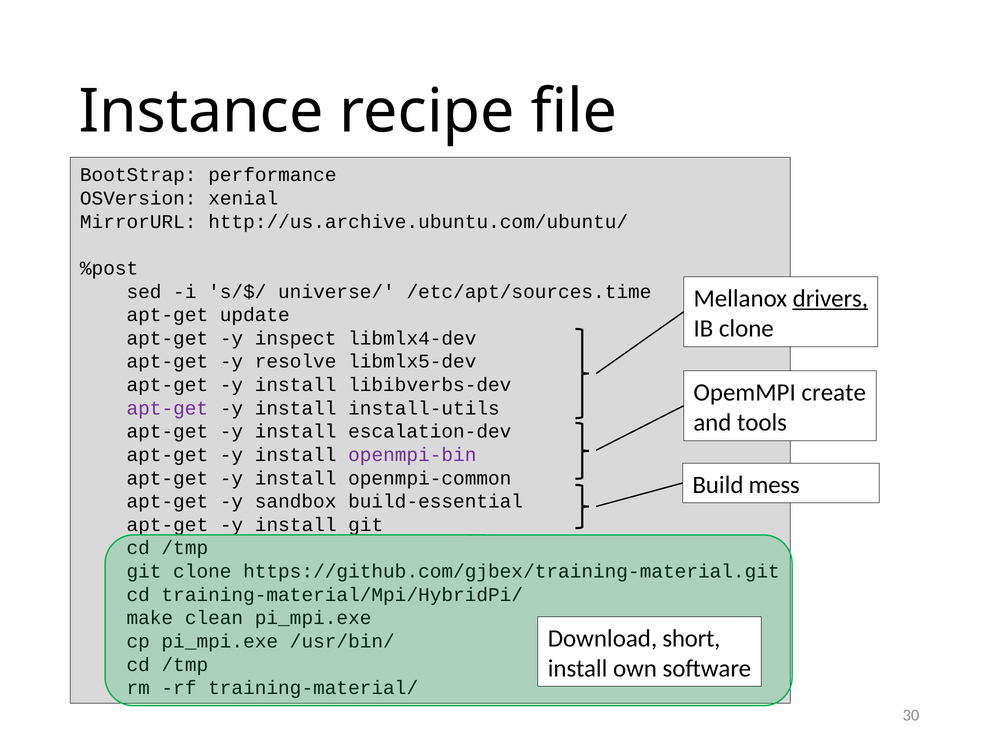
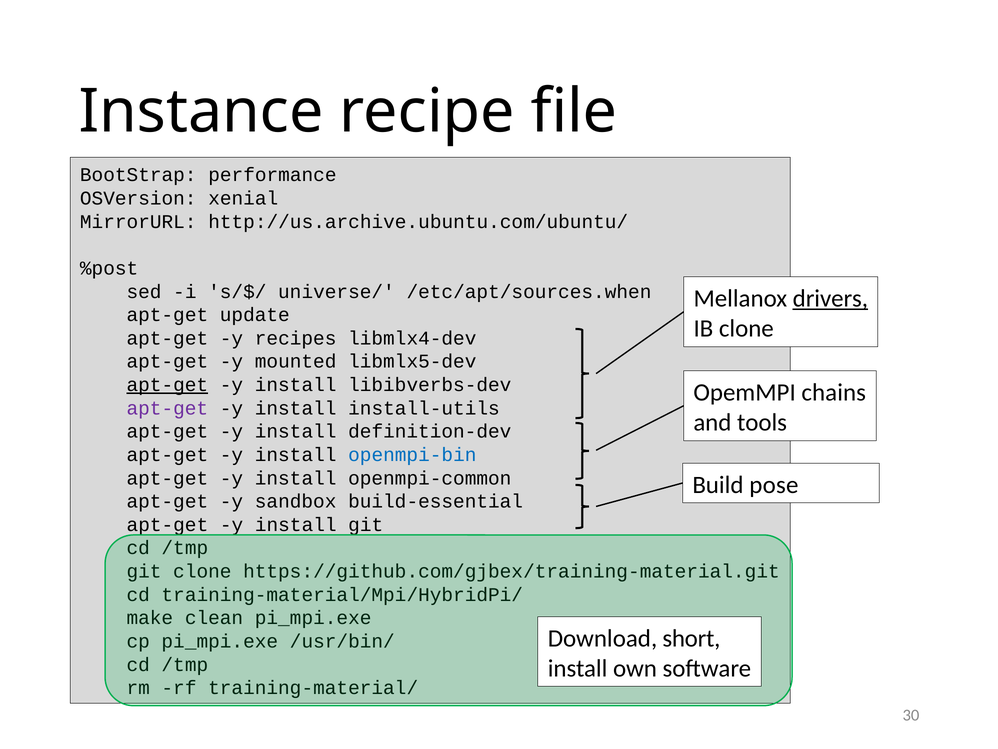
/etc/apt/sources.time: /etc/apt/sources.time -> /etc/apt/sources.when
inspect: inspect -> recipes
resolve: resolve -> mounted
apt-get at (167, 385) underline: none -> present
create: create -> chains
escalation-dev: escalation-dev -> definition-dev
openmpi-bin colour: purple -> blue
mess: mess -> pose
